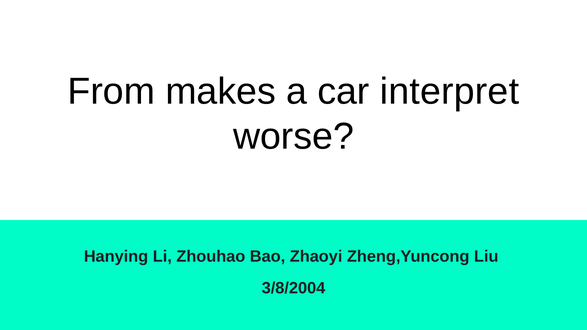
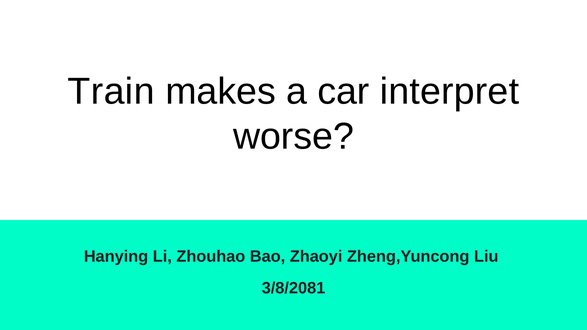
From: From -> Train
3/8/2004: 3/8/2004 -> 3/8/2081
